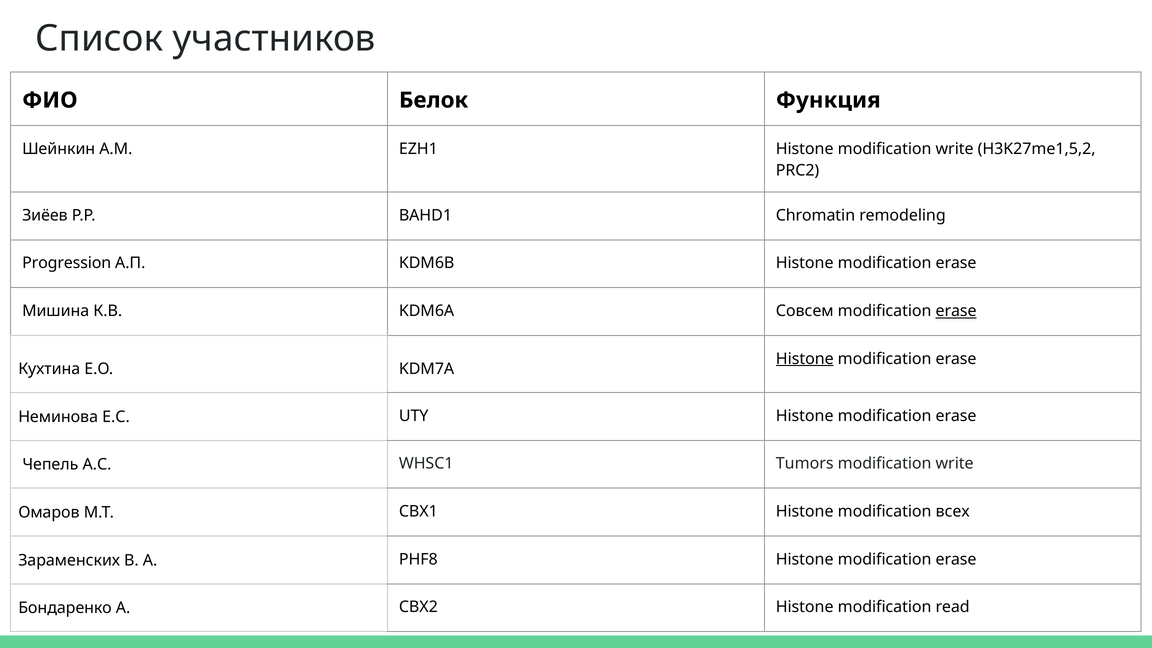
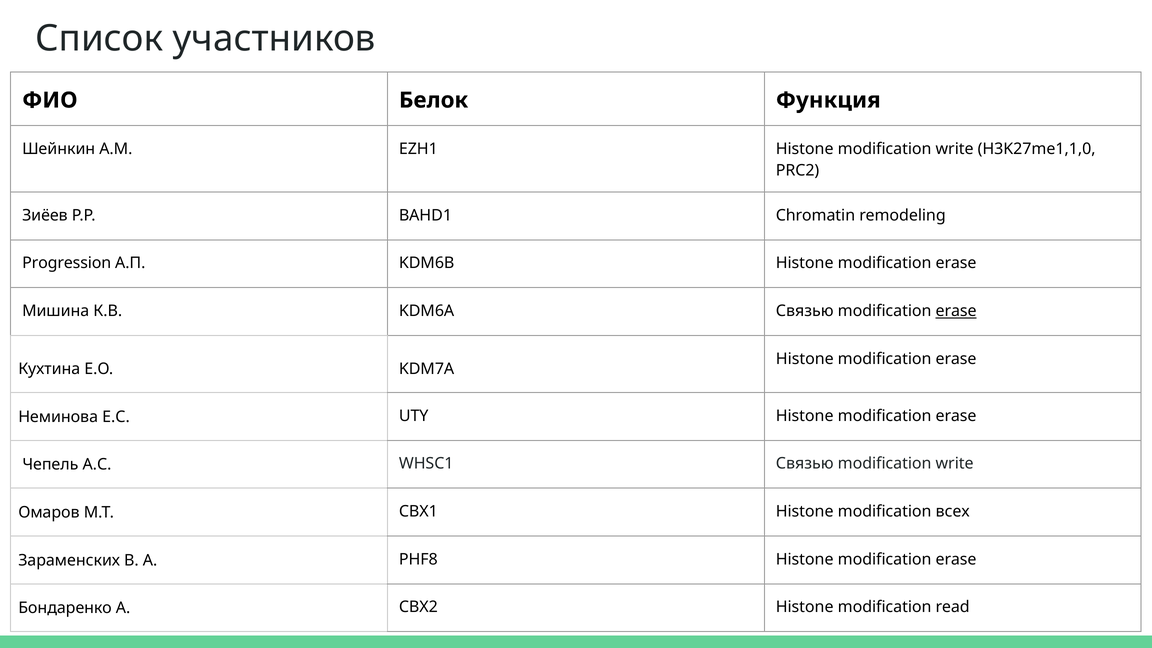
H3K27me1,5,2: H3K27me1,5,2 -> H3K27me1,1,0
KDM6A Совсем: Совсем -> Связью
Histone at (805, 359) underline: present -> none
WHSC1 Tumors: Tumors -> Связью
